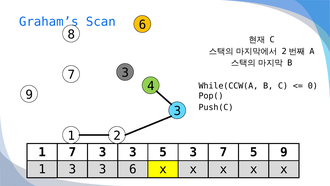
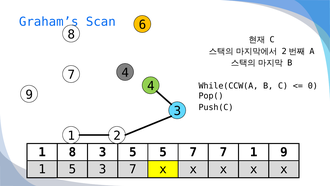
3 at (125, 73): 3 -> 4
1 7: 7 -> 8
3 at (133, 152): 3 -> 5
5 3: 3 -> 7
7 5: 5 -> 1
1 3: 3 -> 5
3 6: 6 -> 7
